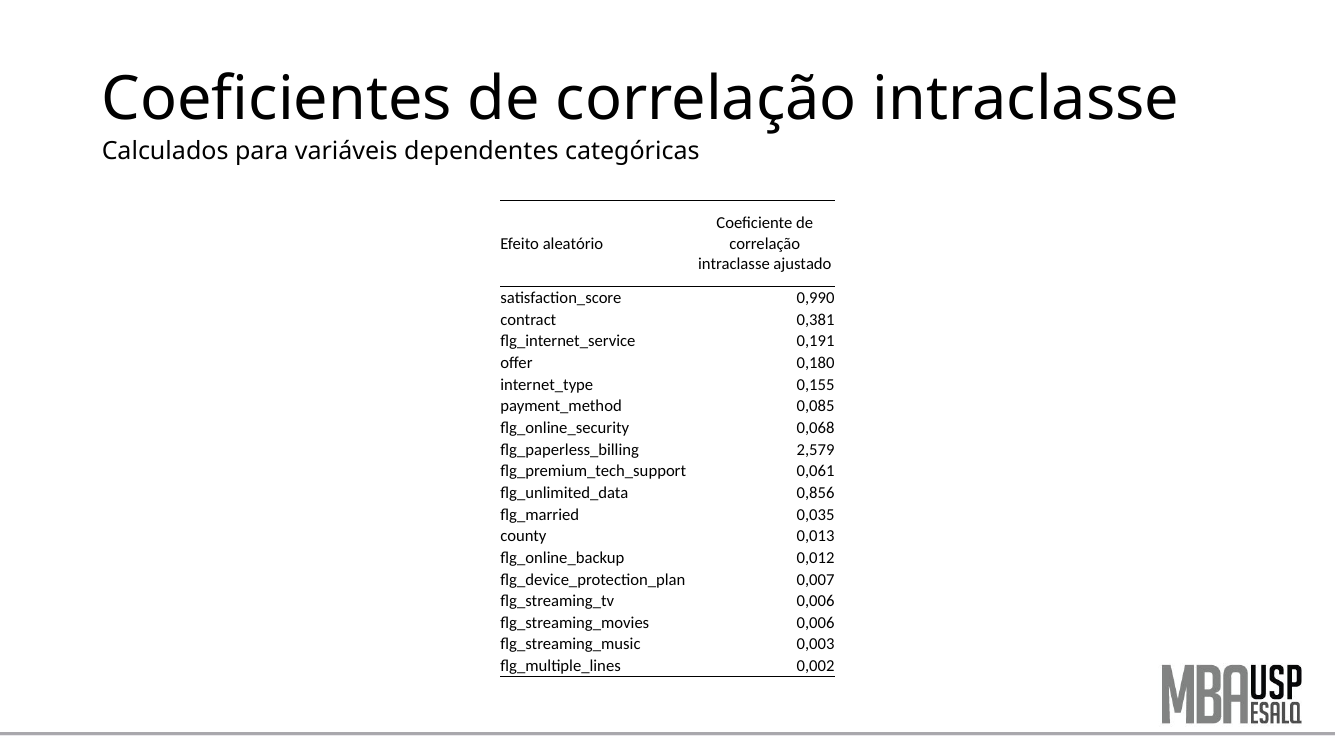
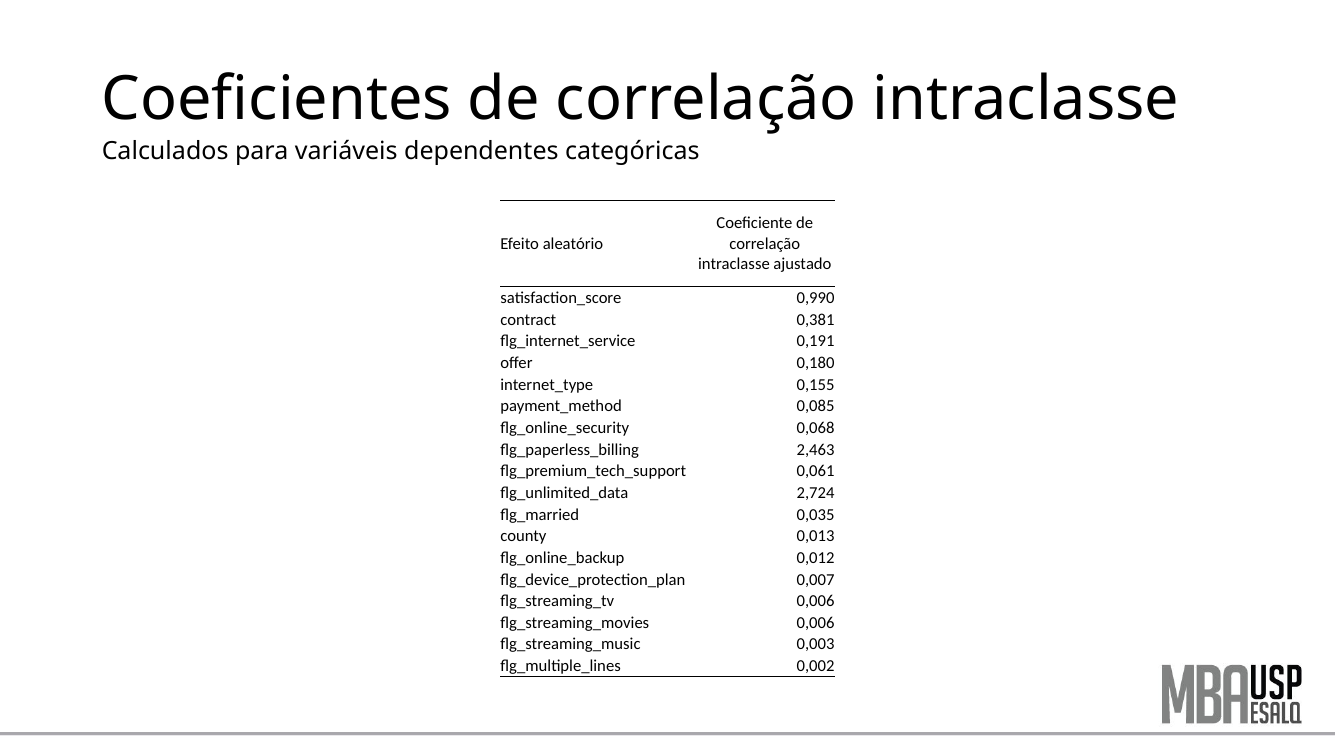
2,579: 2,579 -> 2,463
0,856: 0,856 -> 2,724
